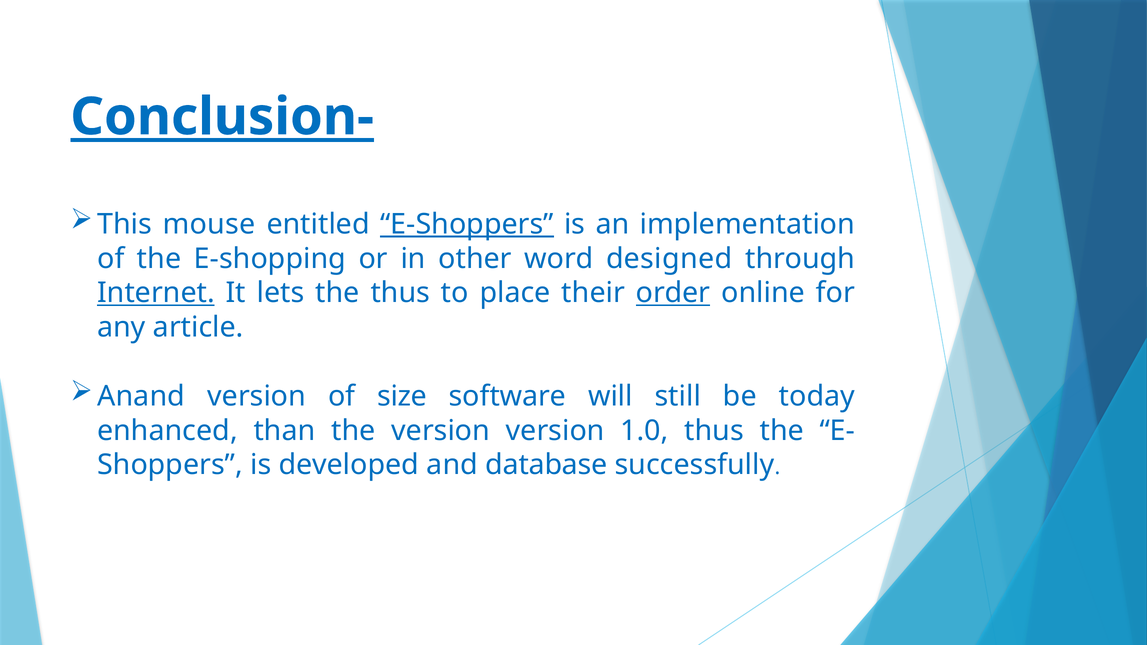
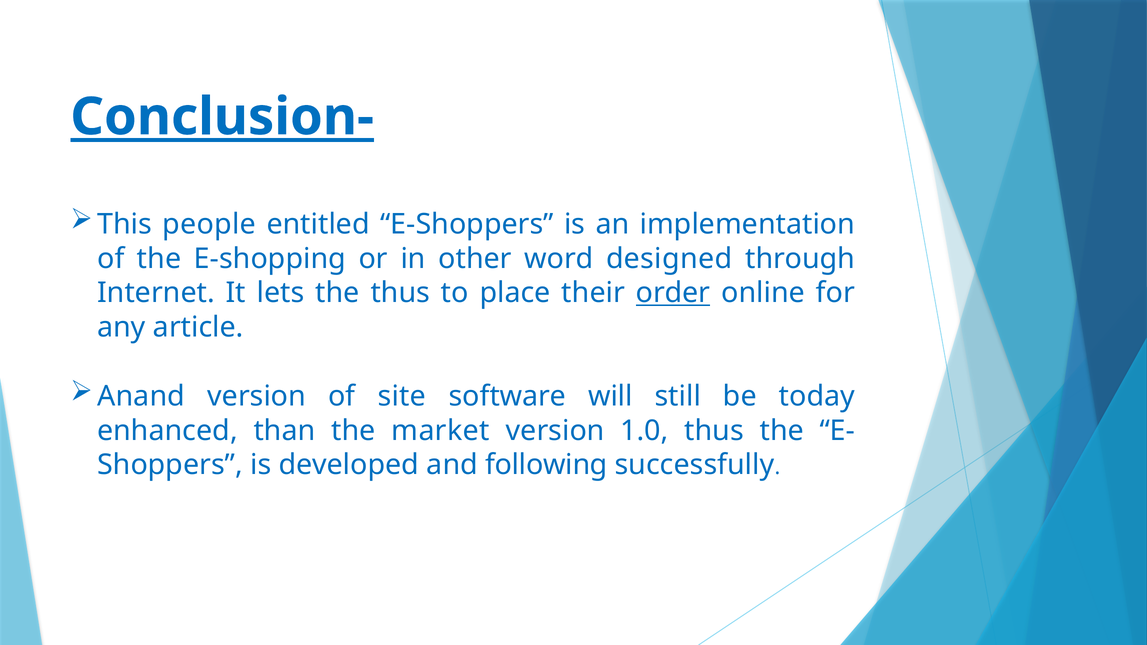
mouse: mouse -> people
E-Shoppers underline: present -> none
Internet underline: present -> none
size: size -> site
the version: version -> market
database: database -> following
